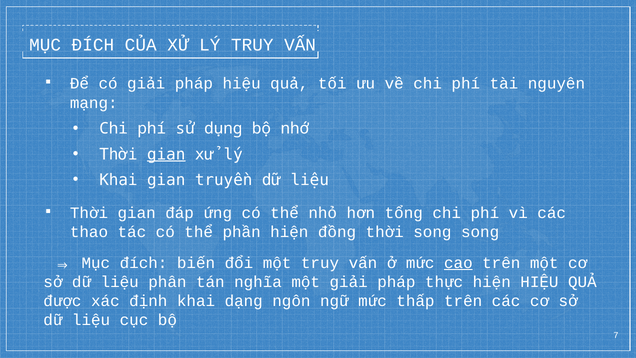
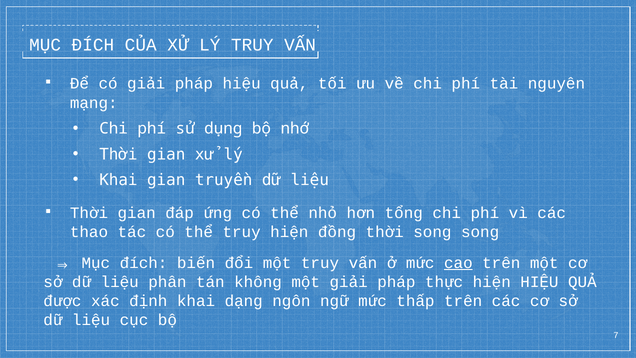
gian at (166, 154) underline: present -> none
thể phần: phần -> truy
nghĩa: nghĩa -> không
